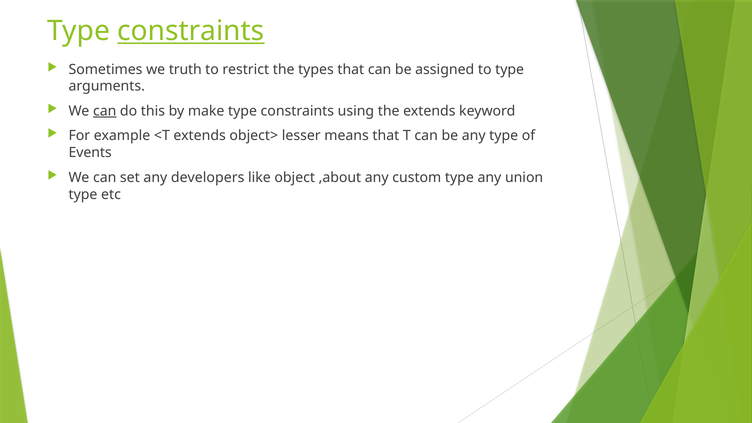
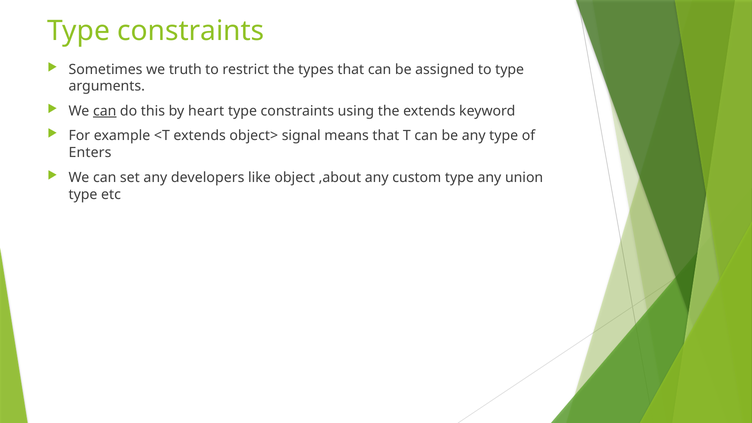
constraints at (191, 31) underline: present -> none
make: make -> heart
lesser: lesser -> signal
Events: Events -> Enters
